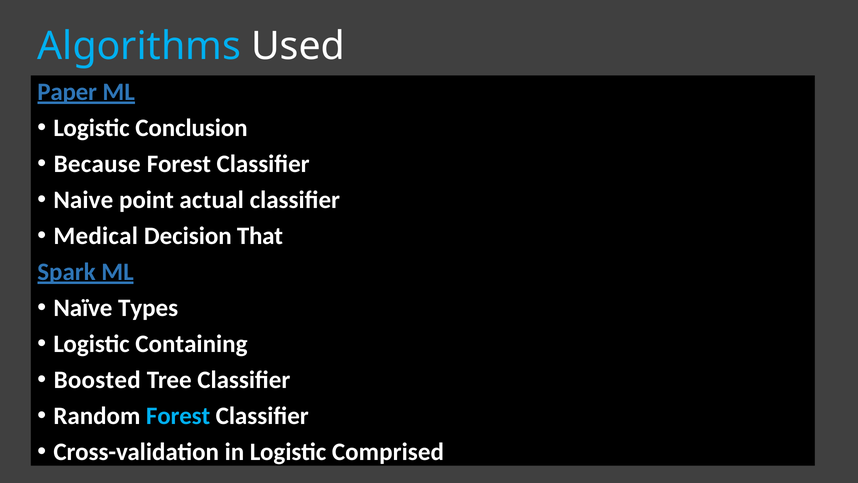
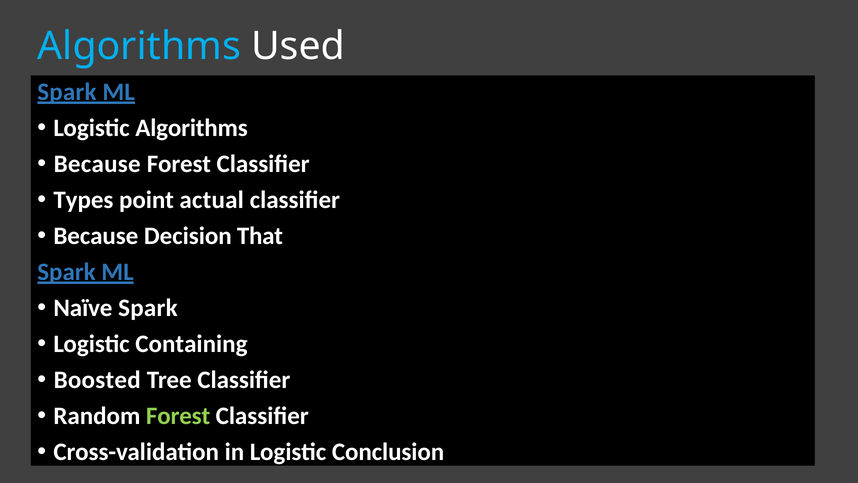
Paper at (67, 92): Paper -> Spark
Logistic Conclusion: Conclusion -> Algorithms
Naive: Naive -> Types
Medical at (96, 236): Medical -> Because
Naïve Types: Types -> Spark
Forest at (178, 416) colour: light blue -> light green
Comprised: Comprised -> Conclusion
